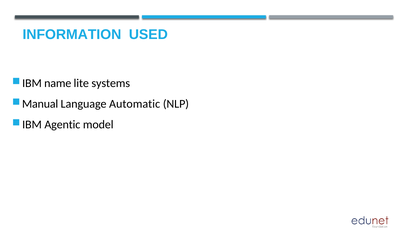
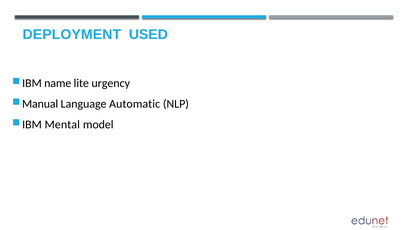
INFORMATION: INFORMATION -> DEPLOYMENT
systems: systems -> urgency
Agentic: Agentic -> Mental
